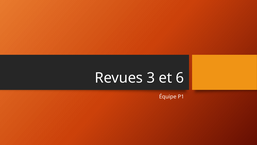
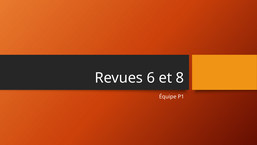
3: 3 -> 6
6: 6 -> 8
